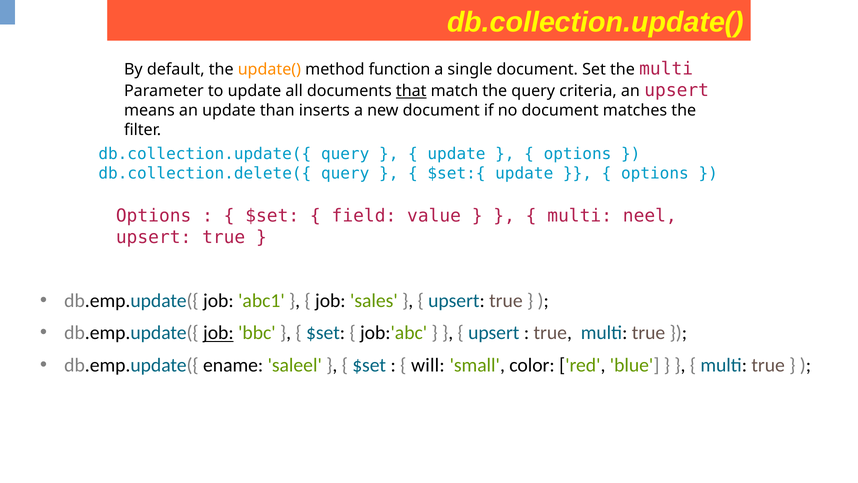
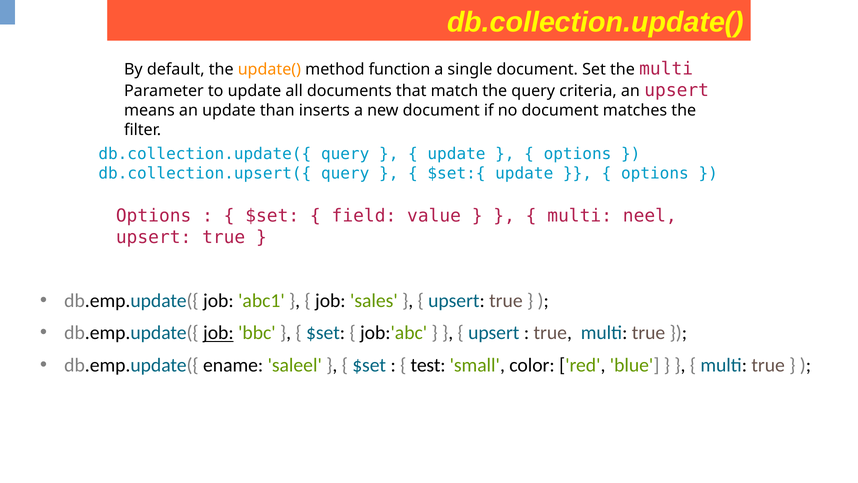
that underline: present -> none
db.collection.delete({: db.collection.delete({ -> db.collection.upsert({
will: will -> test
